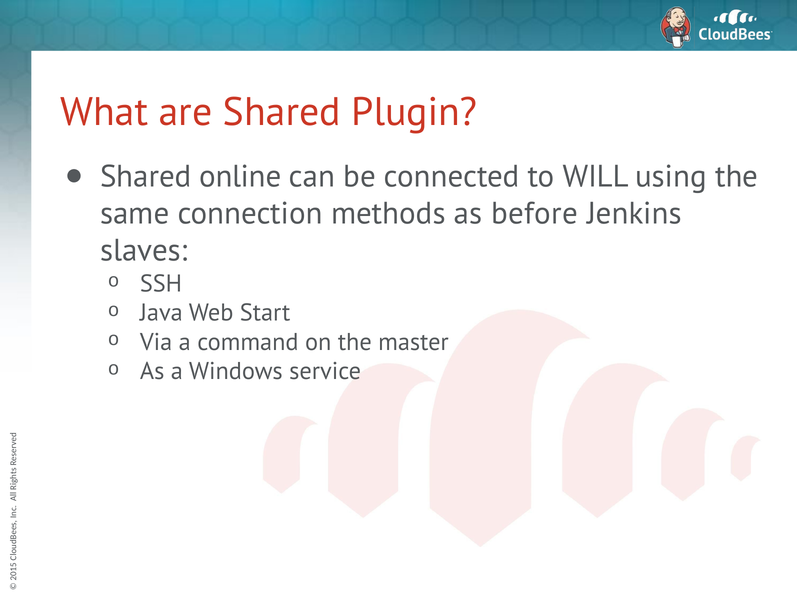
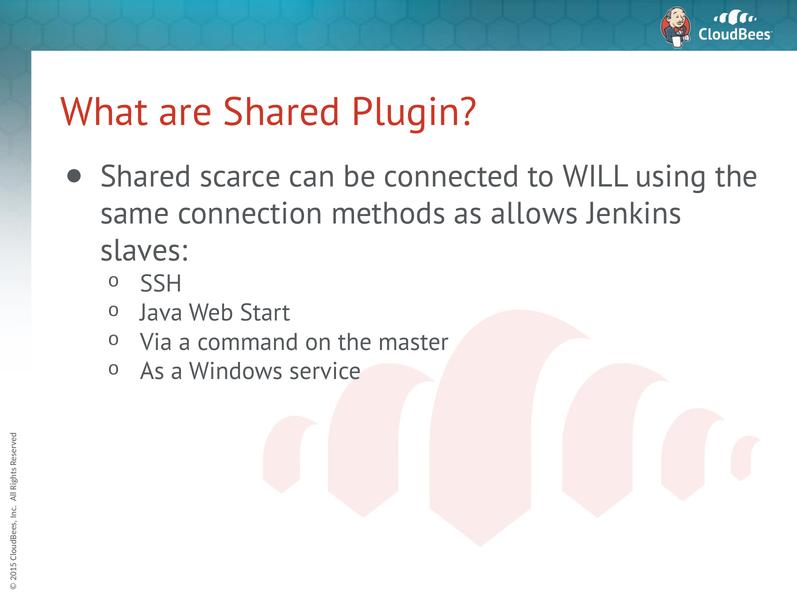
online: online -> scarce
before: before -> allows
